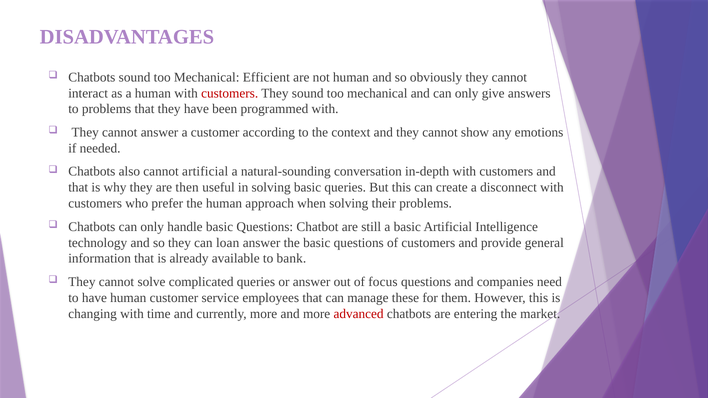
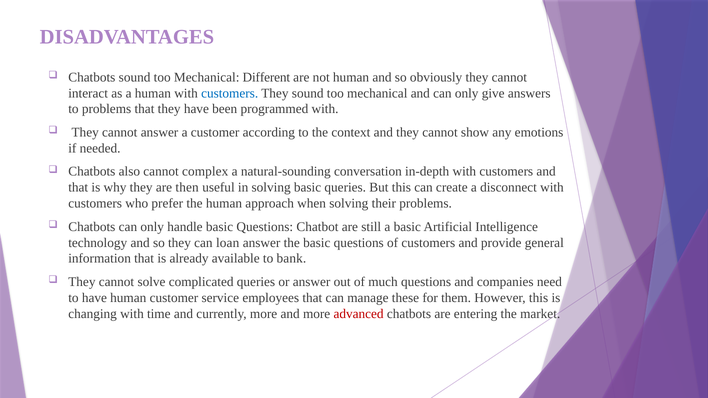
Efficient: Efficient -> Different
customers at (230, 93) colour: red -> blue
cannot artificial: artificial -> complex
focus: focus -> much
